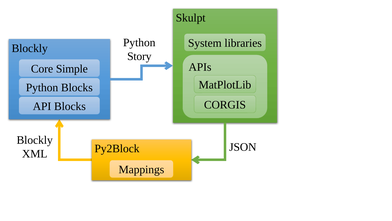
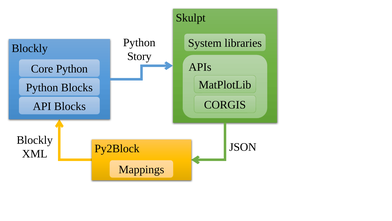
Core Simple: Simple -> Python
